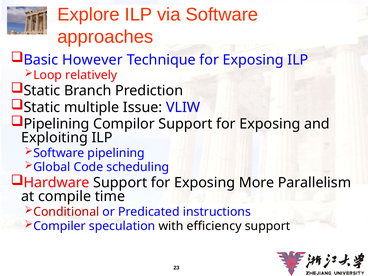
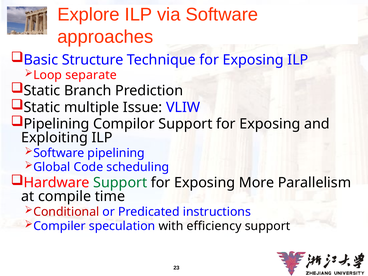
However: However -> Structure
relatively: relatively -> separate
Support at (120, 183) colour: black -> green
